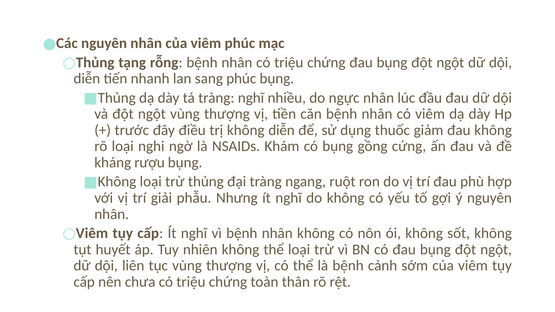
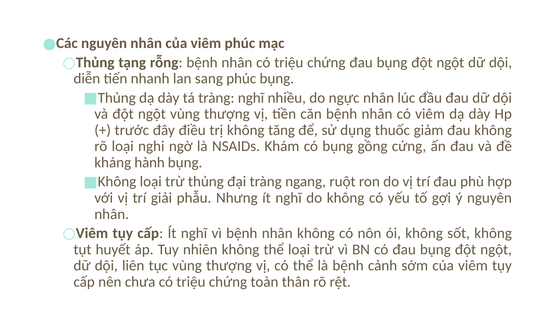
không diễn: diễn -> tăng
rượu: rượu -> hành
